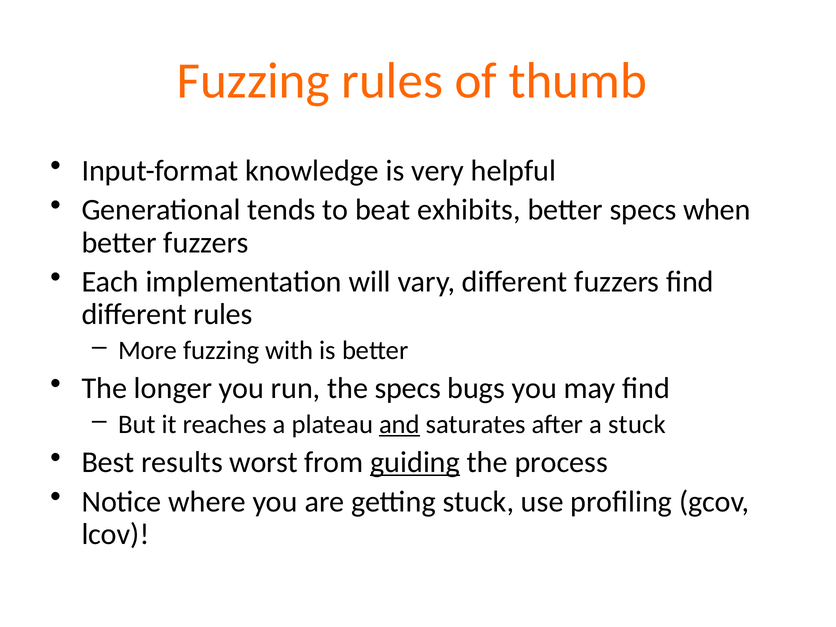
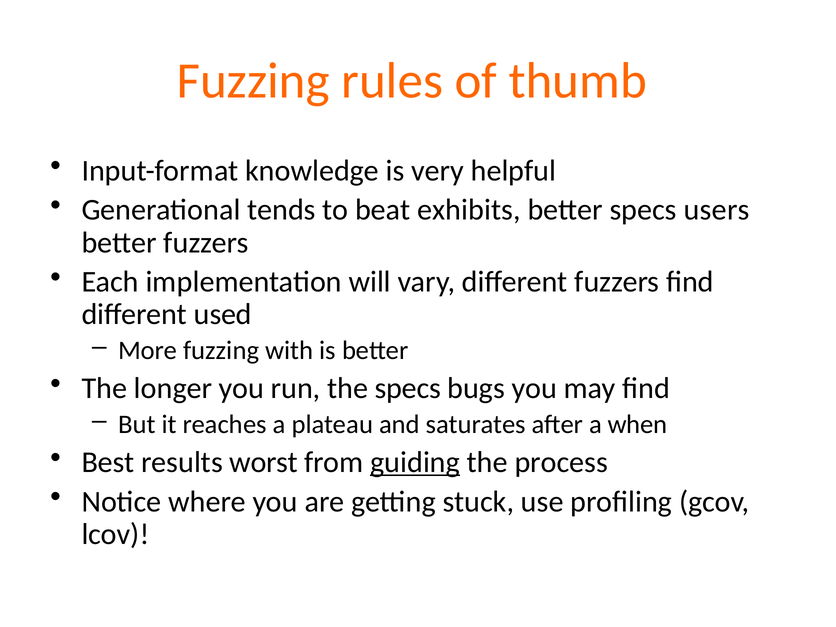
when: when -> users
different rules: rules -> used
and underline: present -> none
a stuck: stuck -> when
